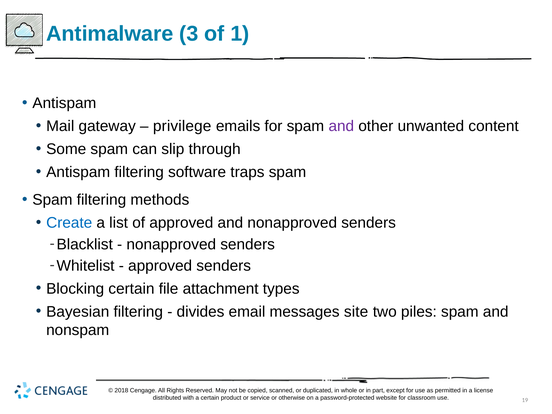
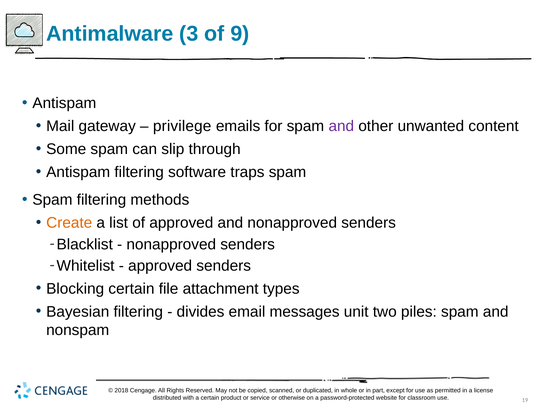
1: 1 -> 9
Create colour: blue -> orange
site: site -> unit
